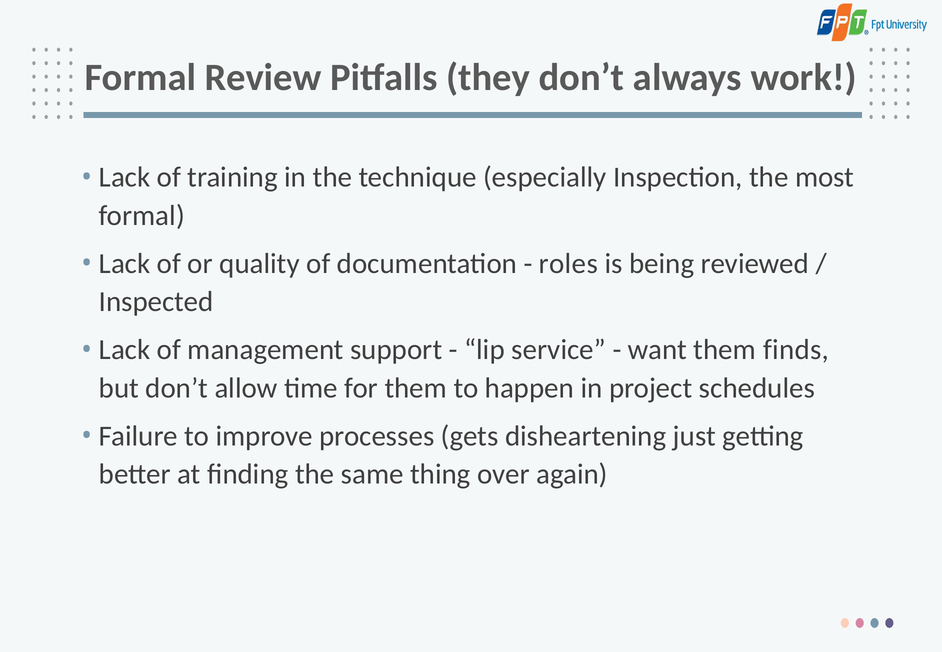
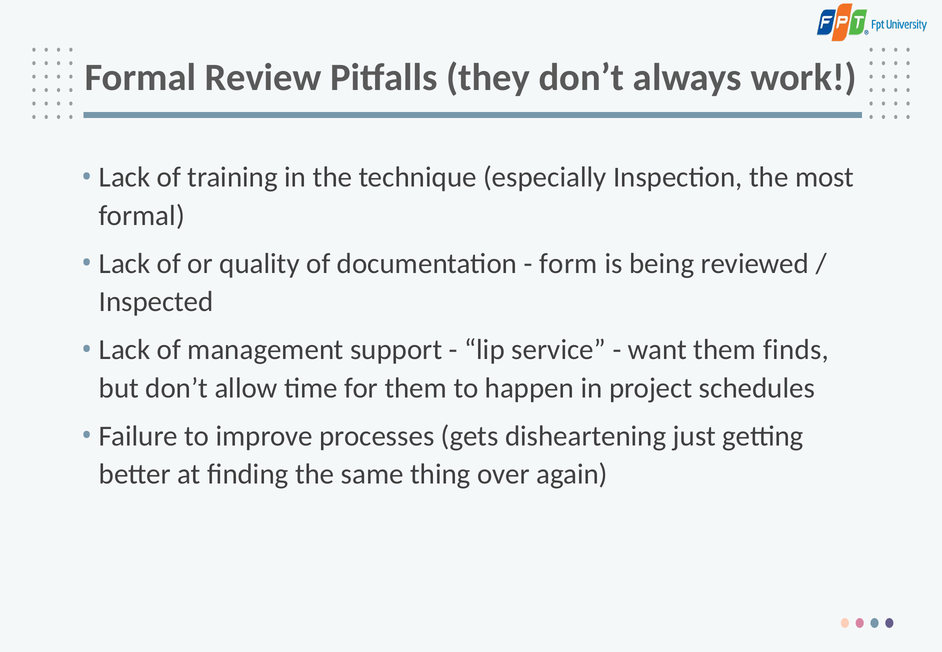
roles: roles -> form
